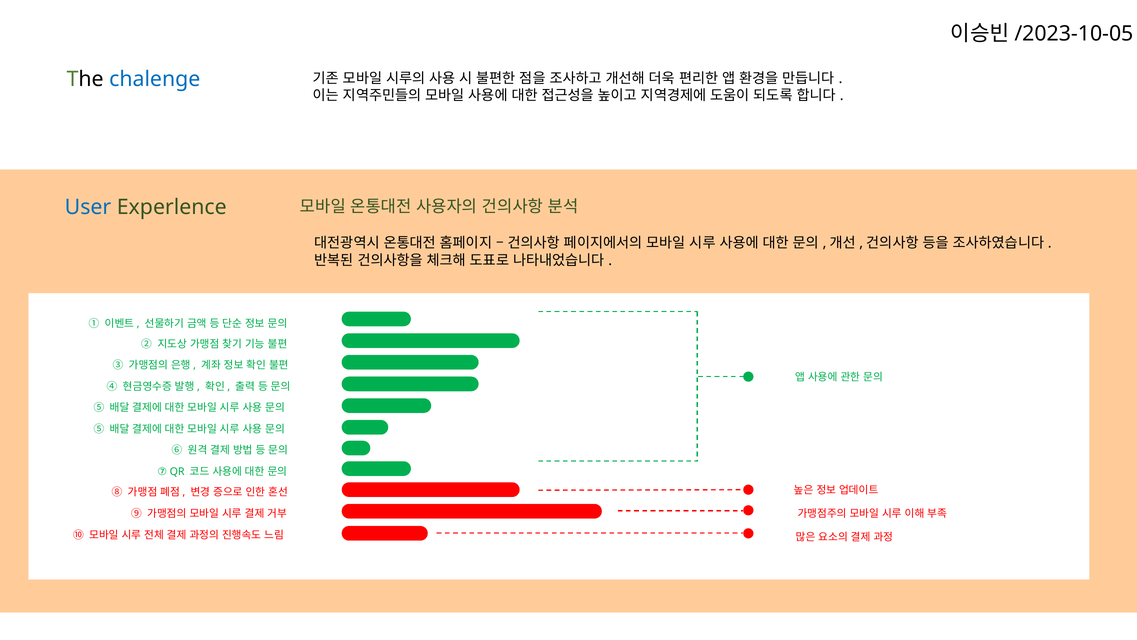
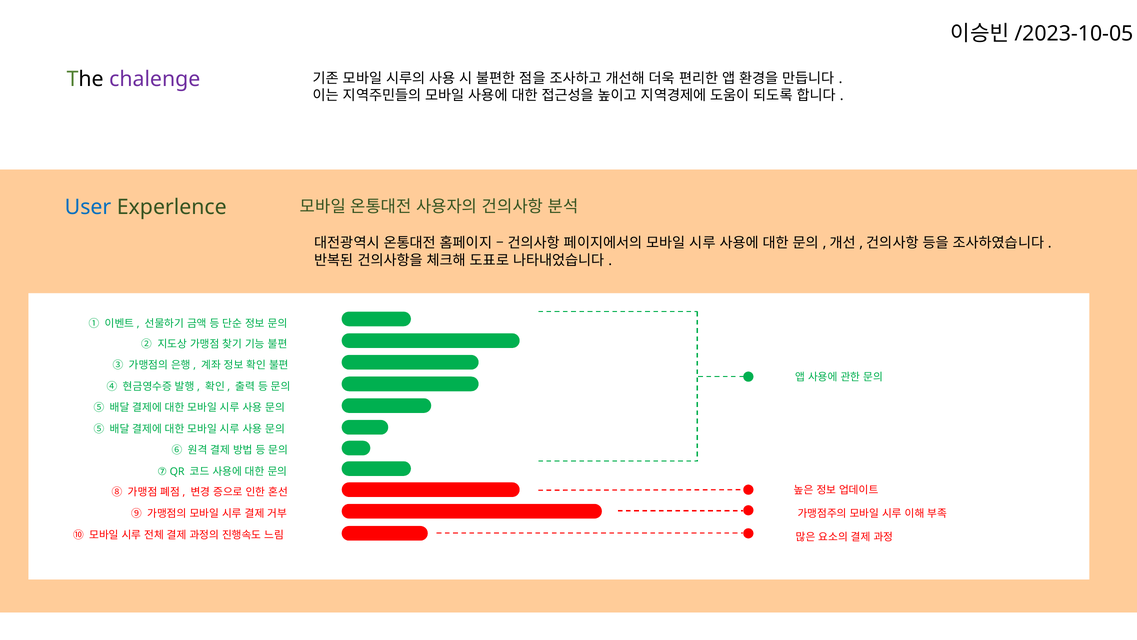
chalenge colour: blue -> purple
